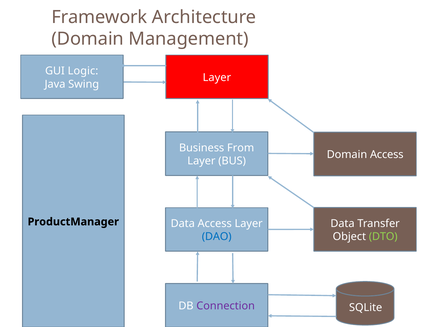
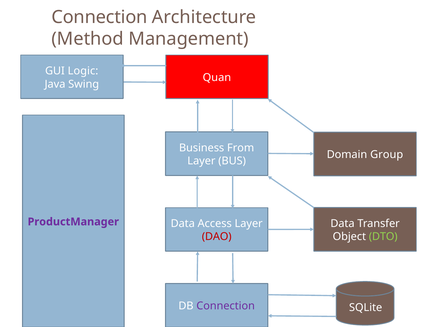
Framework at (99, 17): Framework -> Connection
Domain at (88, 39): Domain -> Method
Layer at (217, 78): Layer -> Quan
Domain Access: Access -> Group
ProductManager colour: black -> purple
DAO colour: blue -> red
